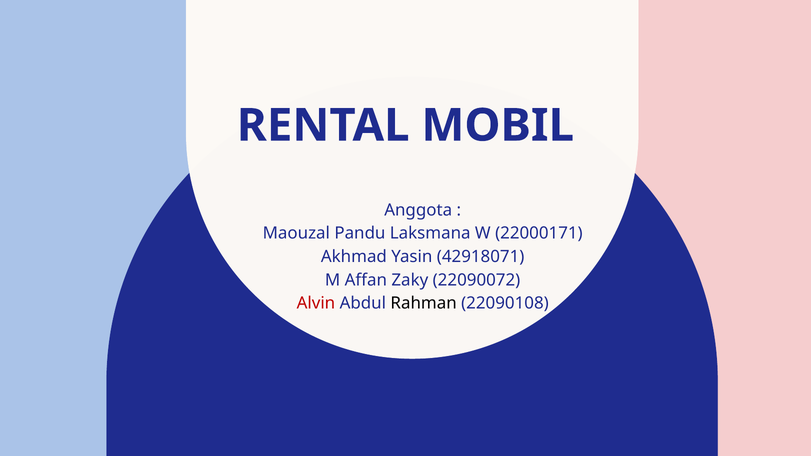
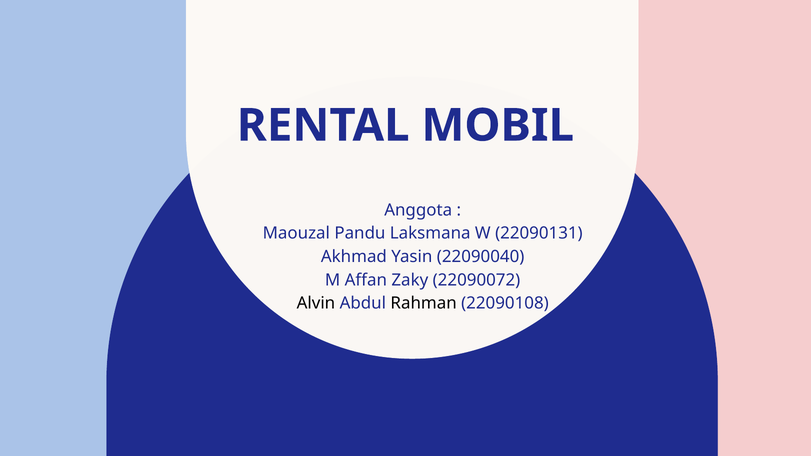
22000171: 22000171 -> 22090131
42918071: 42918071 -> 22090040
Alvin colour: red -> black
